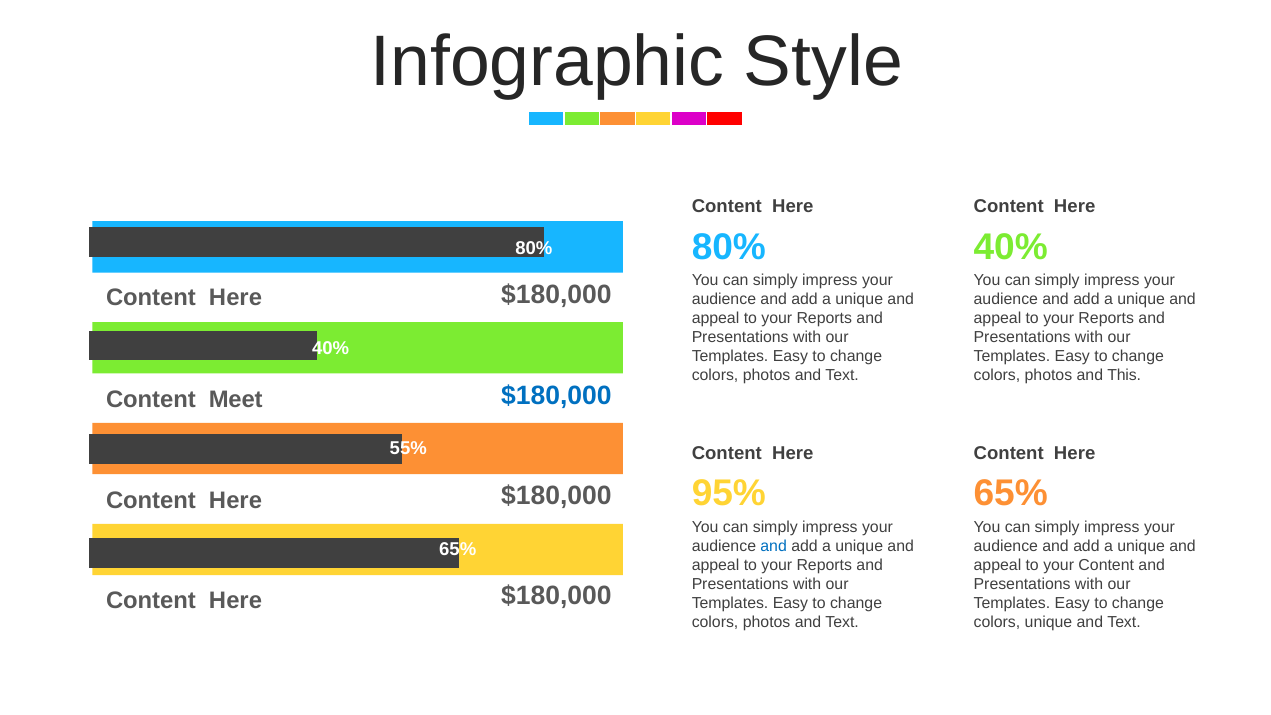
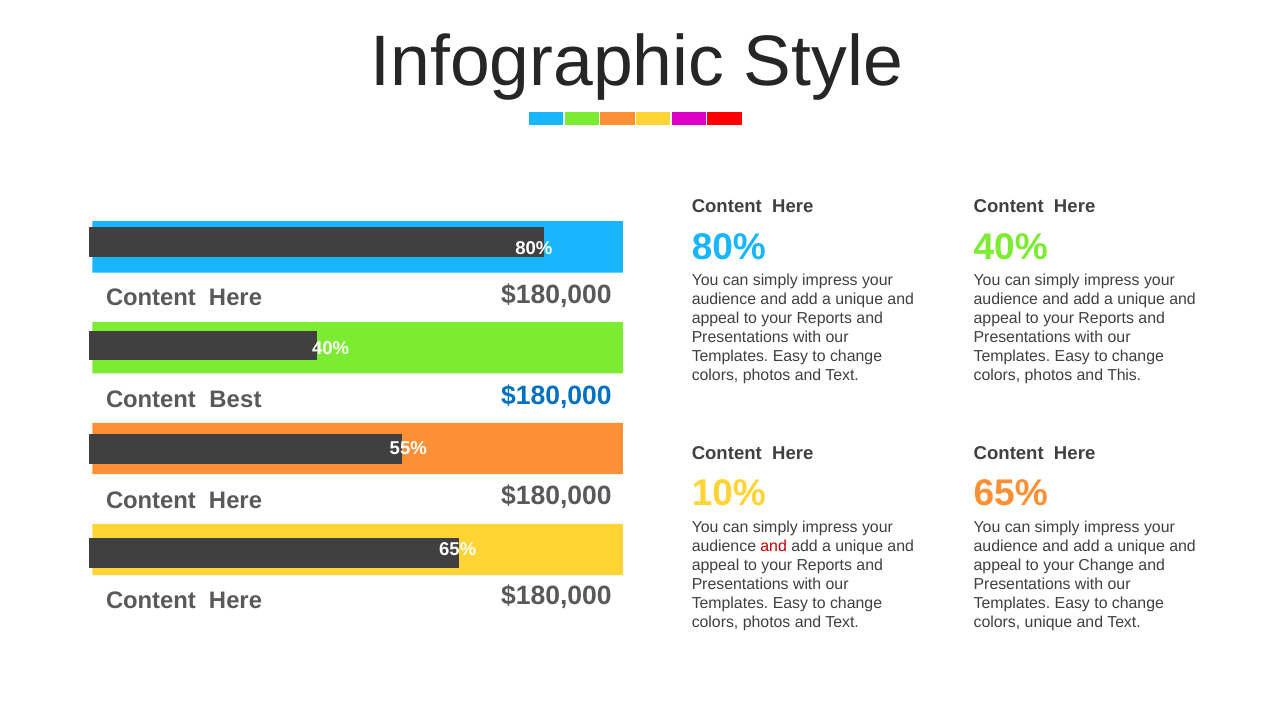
Meet: Meet -> Best
95%: 95% -> 10%
and at (774, 546) colour: blue -> red
your Content: Content -> Change
